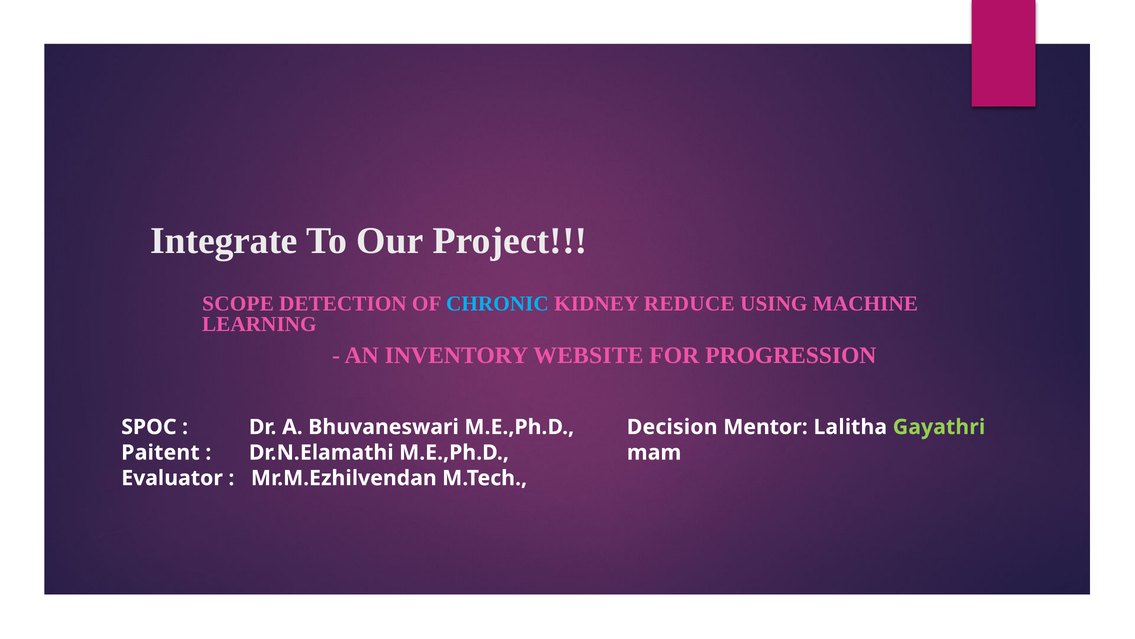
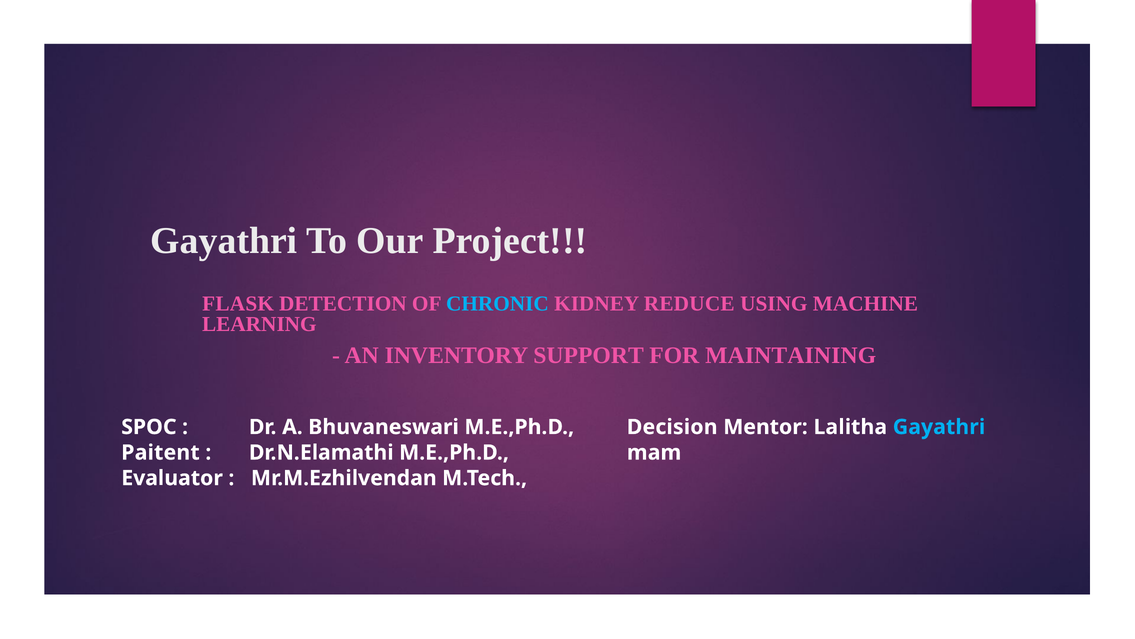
Integrate at (224, 241): Integrate -> Gayathri
SCOPE: SCOPE -> FLASK
WEBSITE: WEBSITE -> SUPPORT
PROGRESSION: PROGRESSION -> MAINTAINING
Gayathri at (939, 427) colour: light green -> light blue
